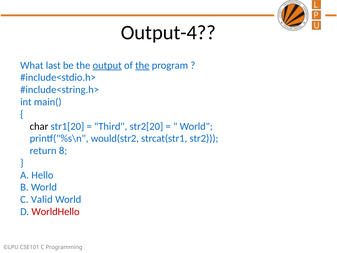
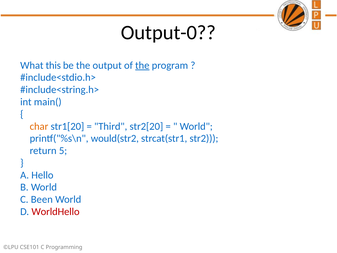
Output-4: Output-4 -> Output-0
last: last -> this
output underline: present -> none
char colour: black -> orange
8: 8 -> 5
Valid: Valid -> Been
